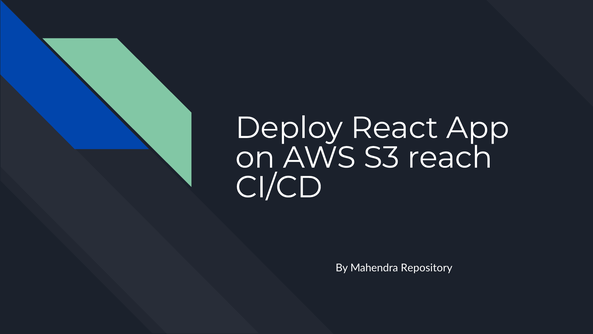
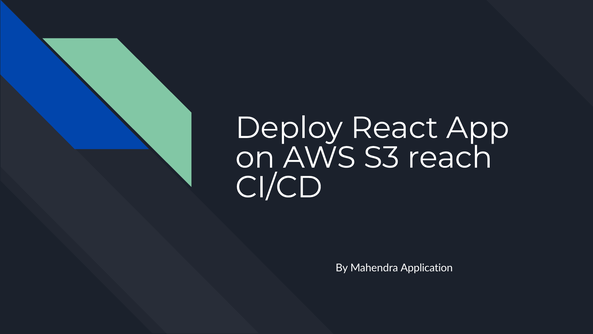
Repository: Repository -> Application
